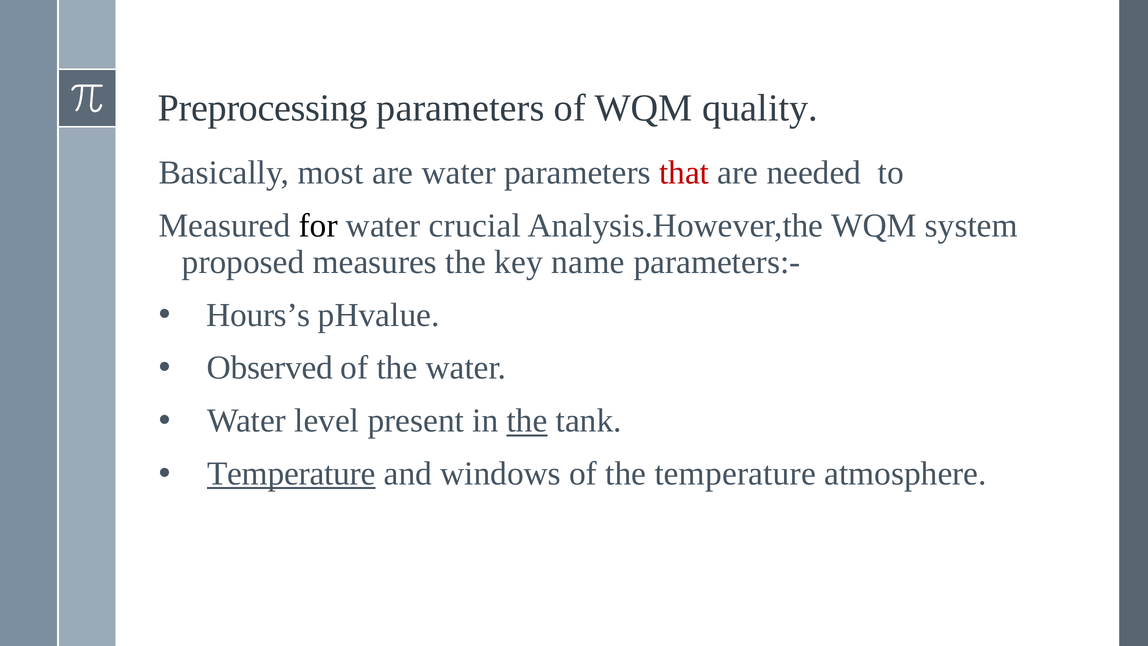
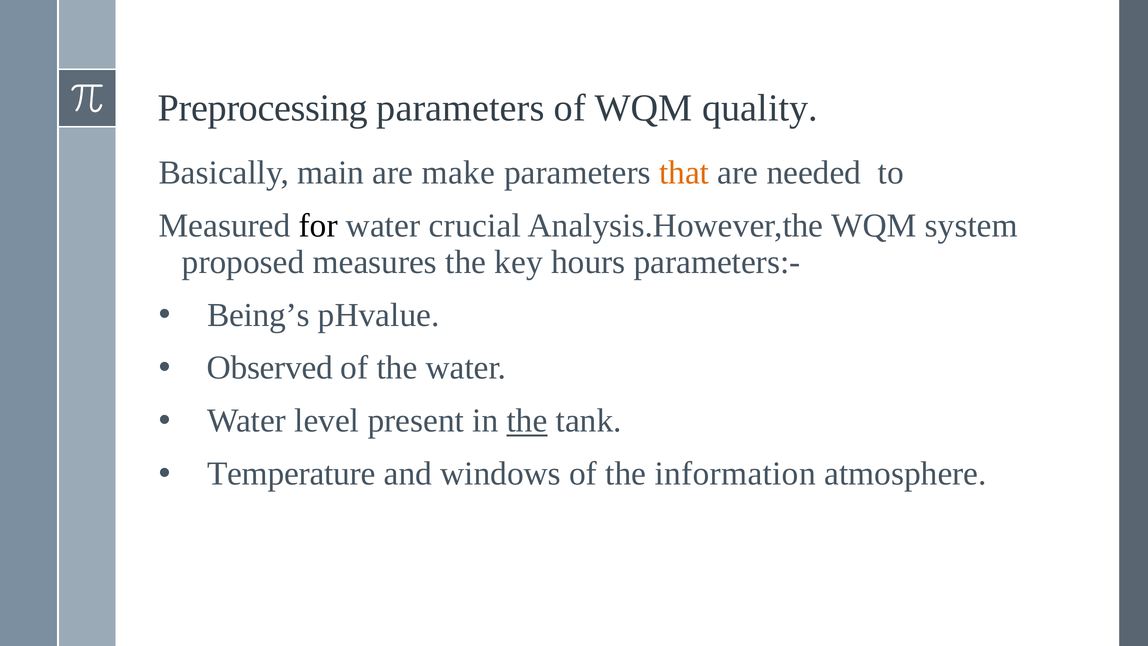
most: most -> main
are water: water -> make
that colour: red -> orange
name: name -> hours
Hours’s: Hours’s -> Being’s
Temperature at (291, 474) underline: present -> none
the temperature: temperature -> information
